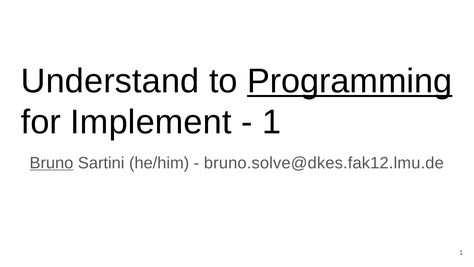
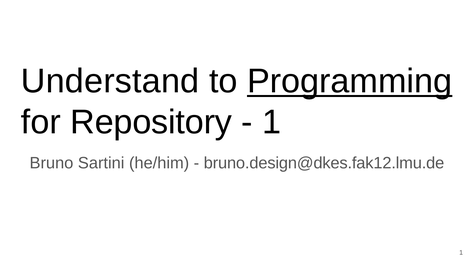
Implement: Implement -> Repository
Bruno underline: present -> none
bruno.solve@dkes.fak12.lmu.de: bruno.solve@dkes.fak12.lmu.de -> bruno.design@dkes.fak12.lmu.de
